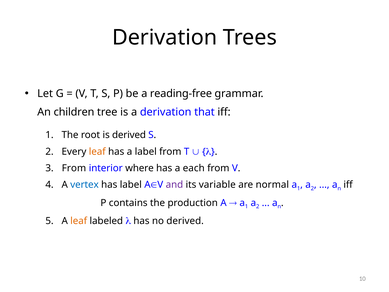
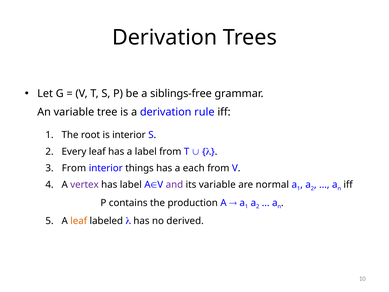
reading-free: reading-free -> siblings-free
An children: children -> variable
that: that -> rule
is derived: derived -> interior
leaf at (97, 151) colour: orange -> black
where: where -> things
vertex colour: blue -> purple
